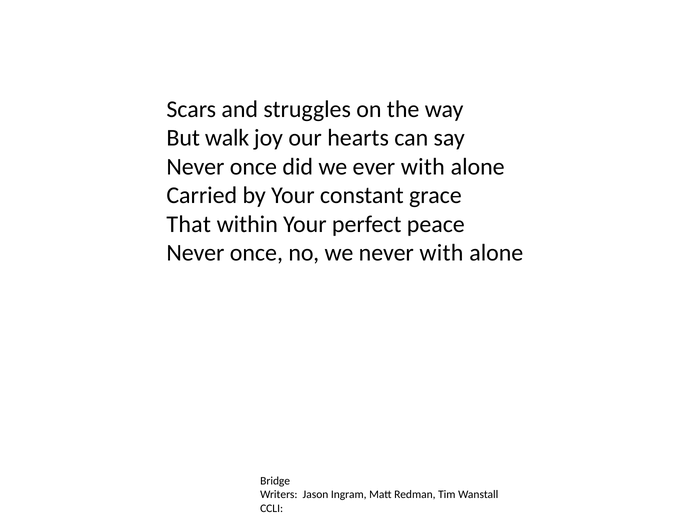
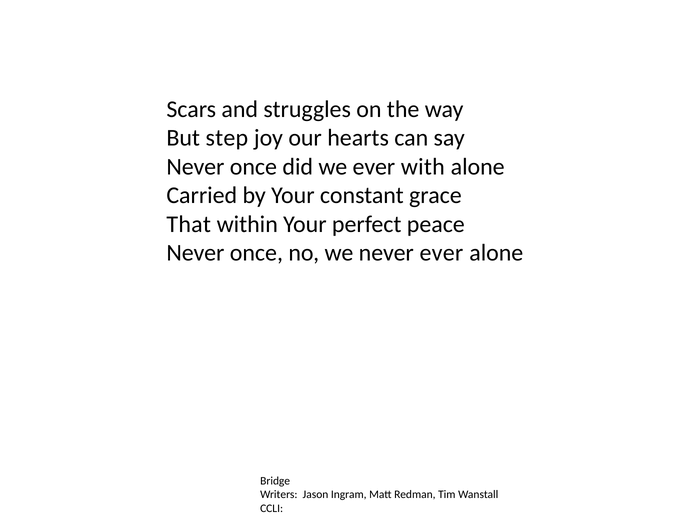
walk: walk -> step
never with: with -> ever
